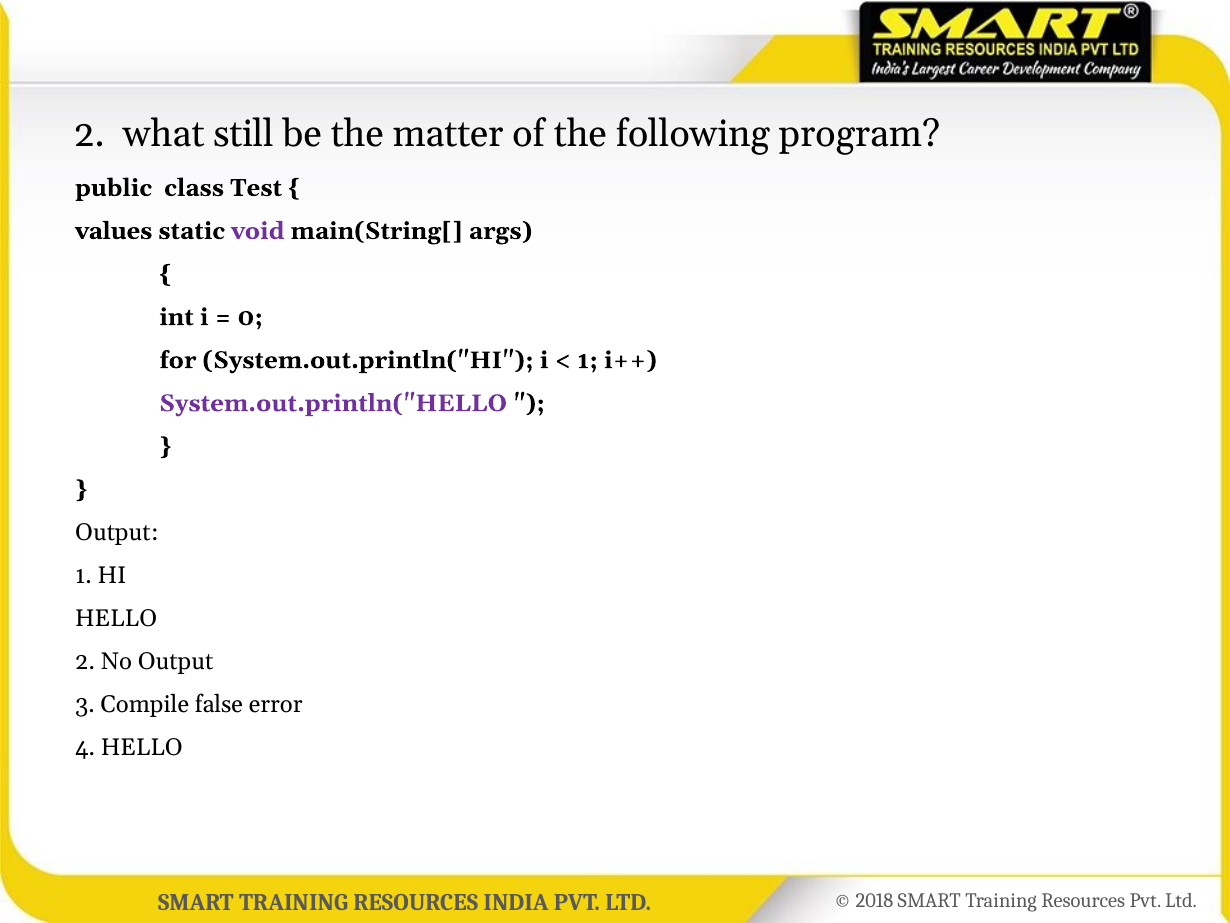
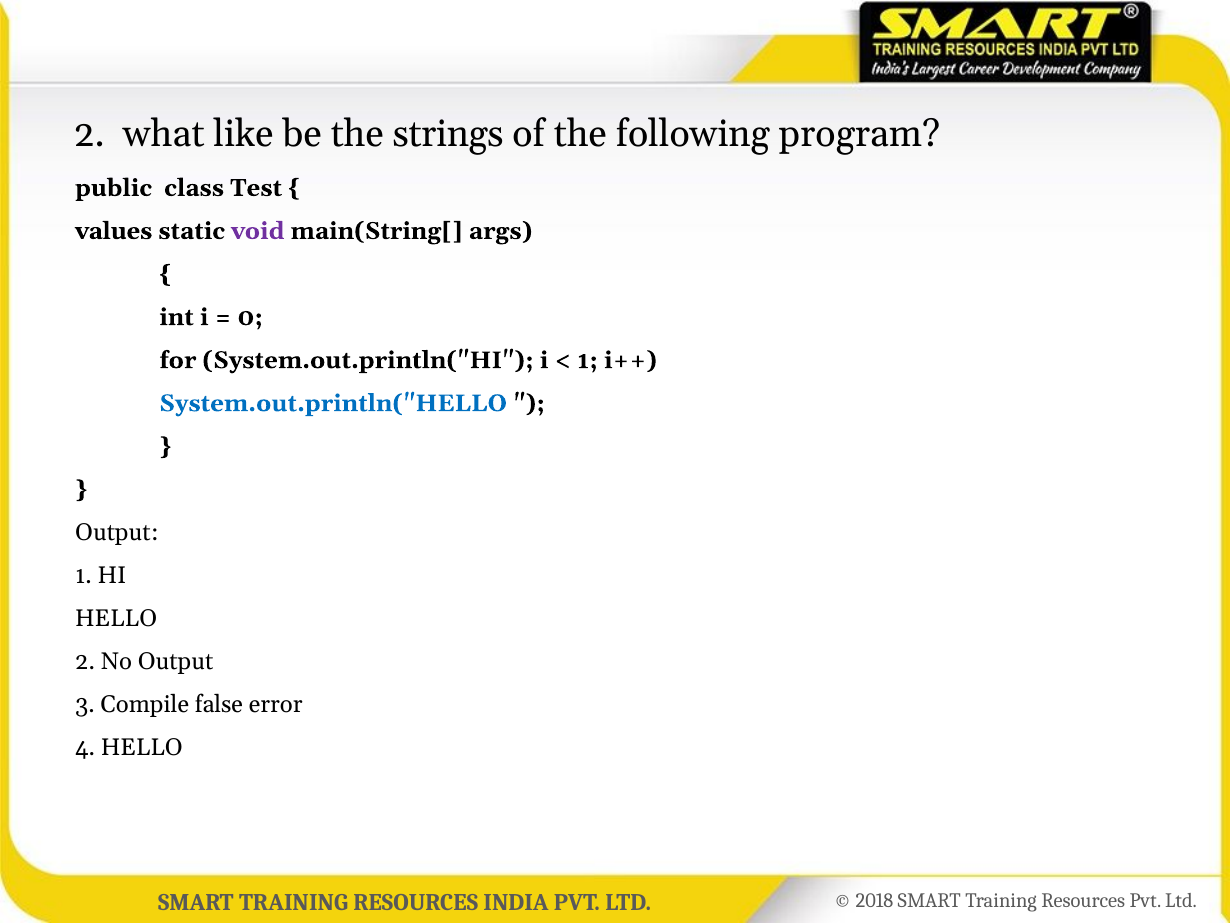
still: still -> like
matter: matter -> strings
System.out.println("HELLO colour: purple -> blue
